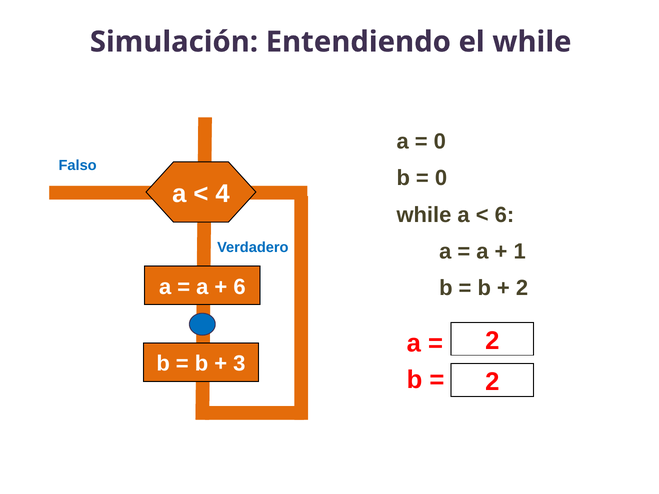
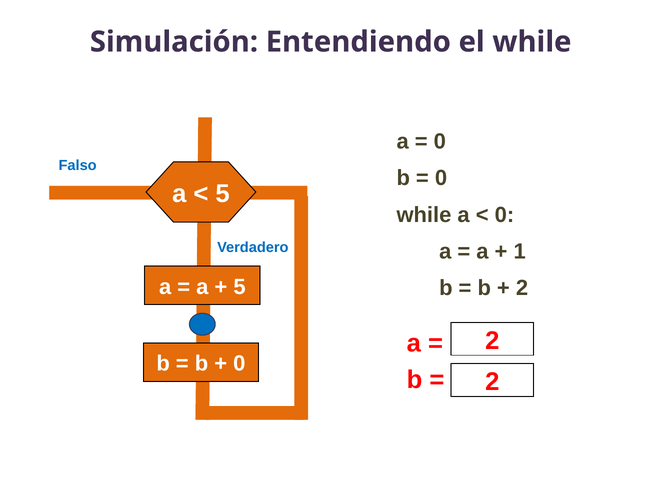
4 at (223, 194): 4 -> 5
6 at (504, 215): 6 -> 0
6 at (240, 287): 6 -> 5
3 at (239, 364): 3 -> 0
